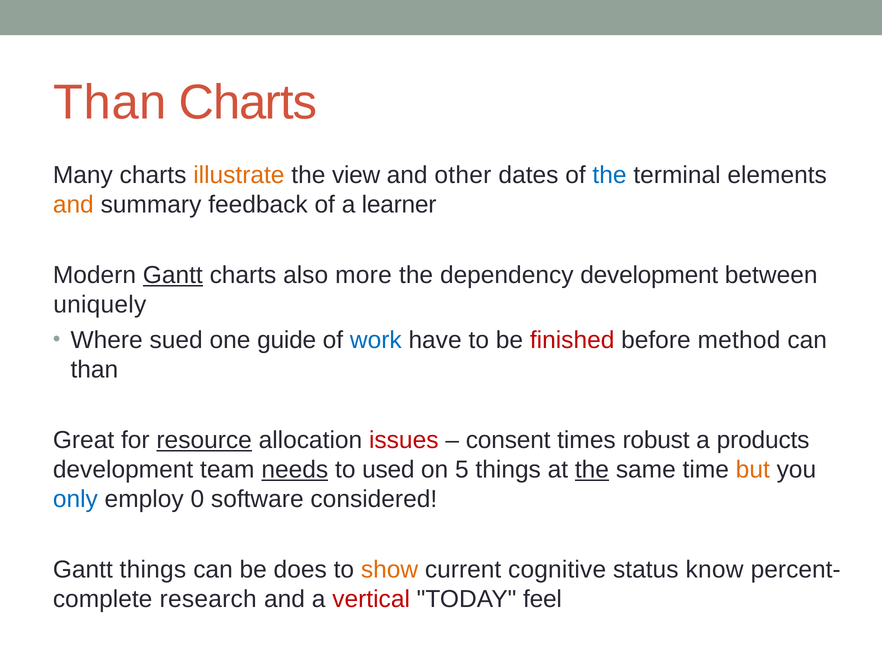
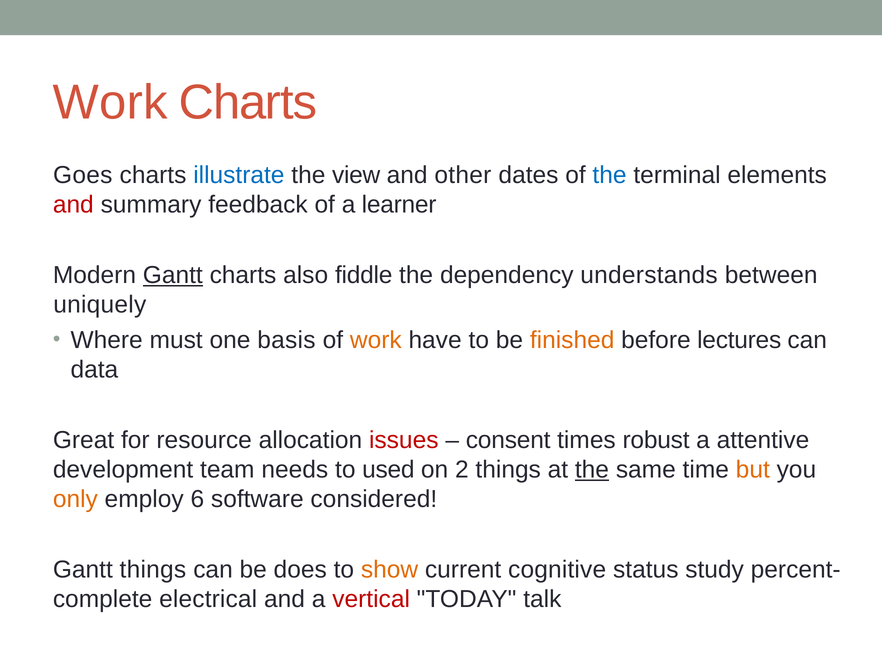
Than at (110, 103): Than -> Work
Many: Many -> Goes
illustrate colour: orange -> blue
and at (73, 205) colour: orange -> red
more: more -> fiddle
dependency development: development -> understands
sued: sued -> must
guide: guide -> basis
work at (376, 340) colour: blue -> orange
finished colour: red -> orange
method: method -> lectures
than at (94, 369): than -> data
resource underline: present -> none
products: products -> attentive
needs underline: present -> none
5: 5 -> 2
only colour: blue -> orange
0: 0 -> 6
know: know -> study
research: research -> electrical
feel: feel -> talk
